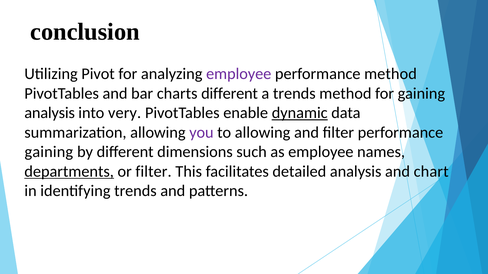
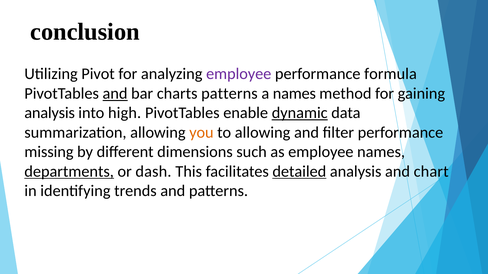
performance method: method -> formula
and at (115, 94) underline: none -> present
charts different: different -> patterns
a trends: trends -> names
very: very -> high
you colour: purple -> orange
gaining at (49, 152): gaining -> missing
or filter: filter -> dash
detailed underline: none -> present
